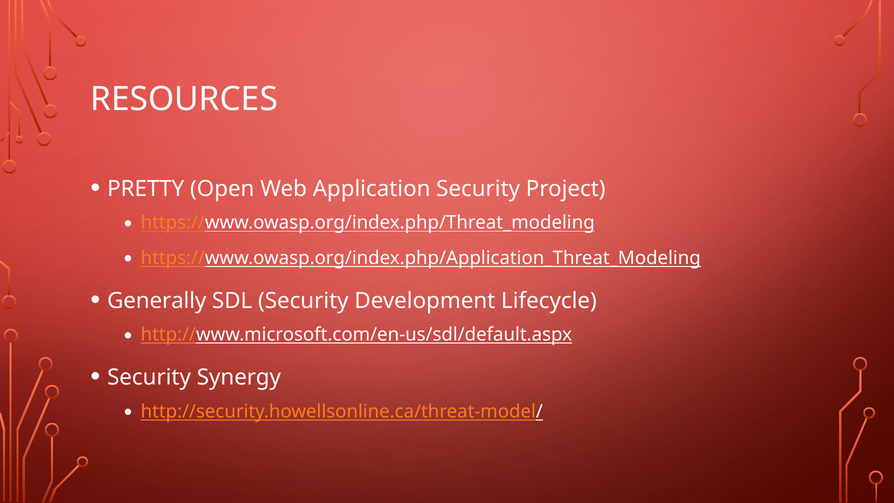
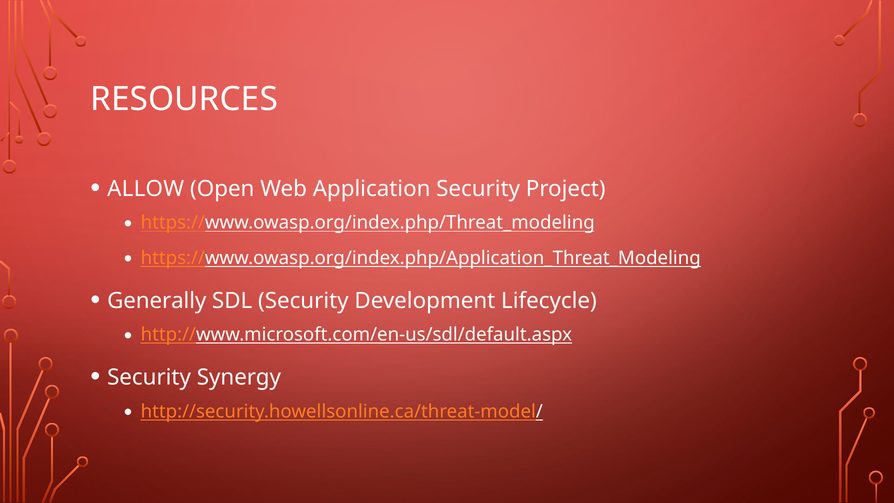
PRETTY: PRETTY -> ALLOW
